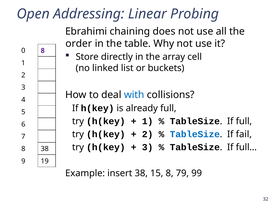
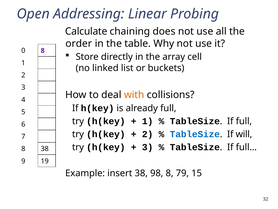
Ebrahimi: Ebrahimi -> Calculate
with colour: blue -> orange
fail: fail -> will
15: 15 -> 98
99: 99 -> 15
